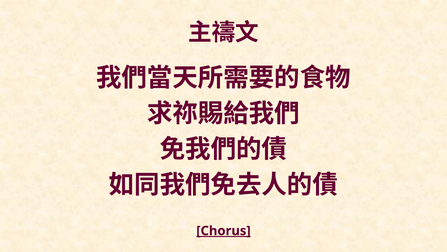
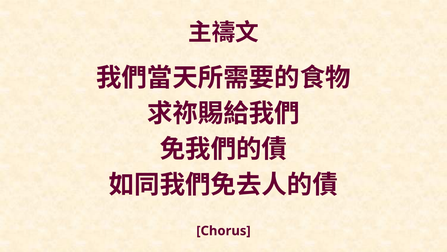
Chorus underline: present -> none
